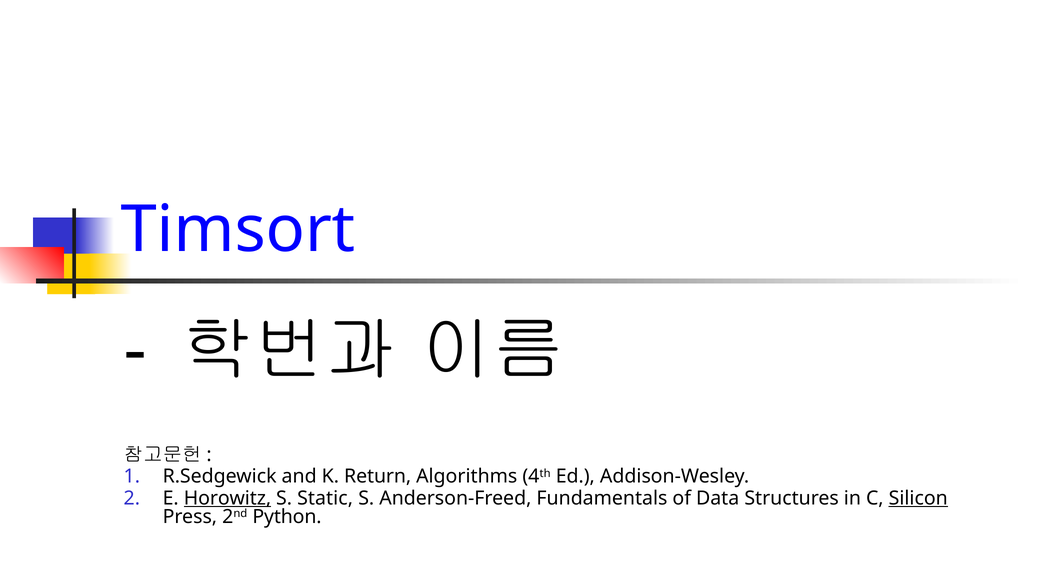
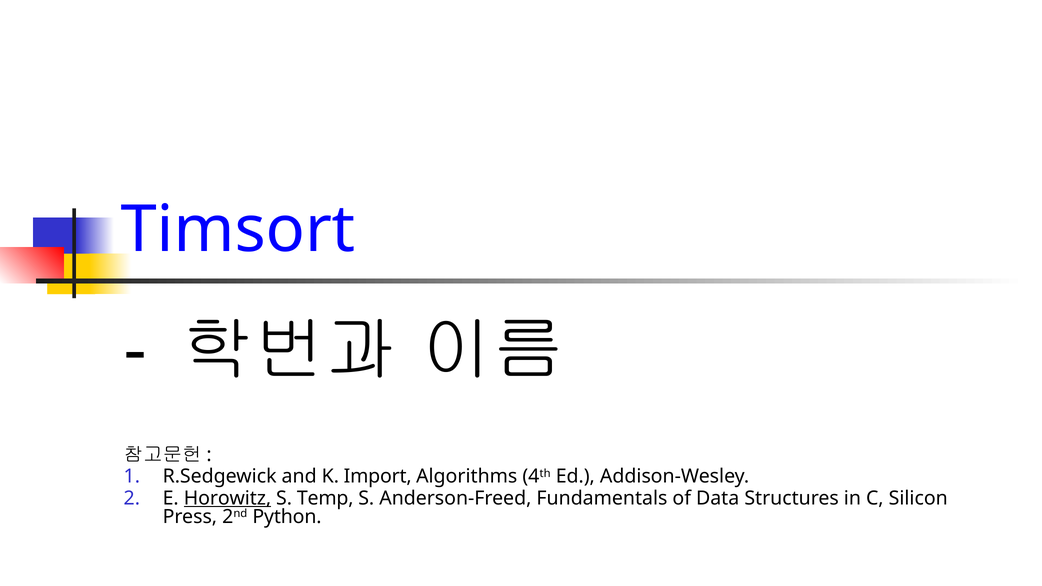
Return: Return -> Import
Static: Static -> Temp
Silicon underline: present -> none
